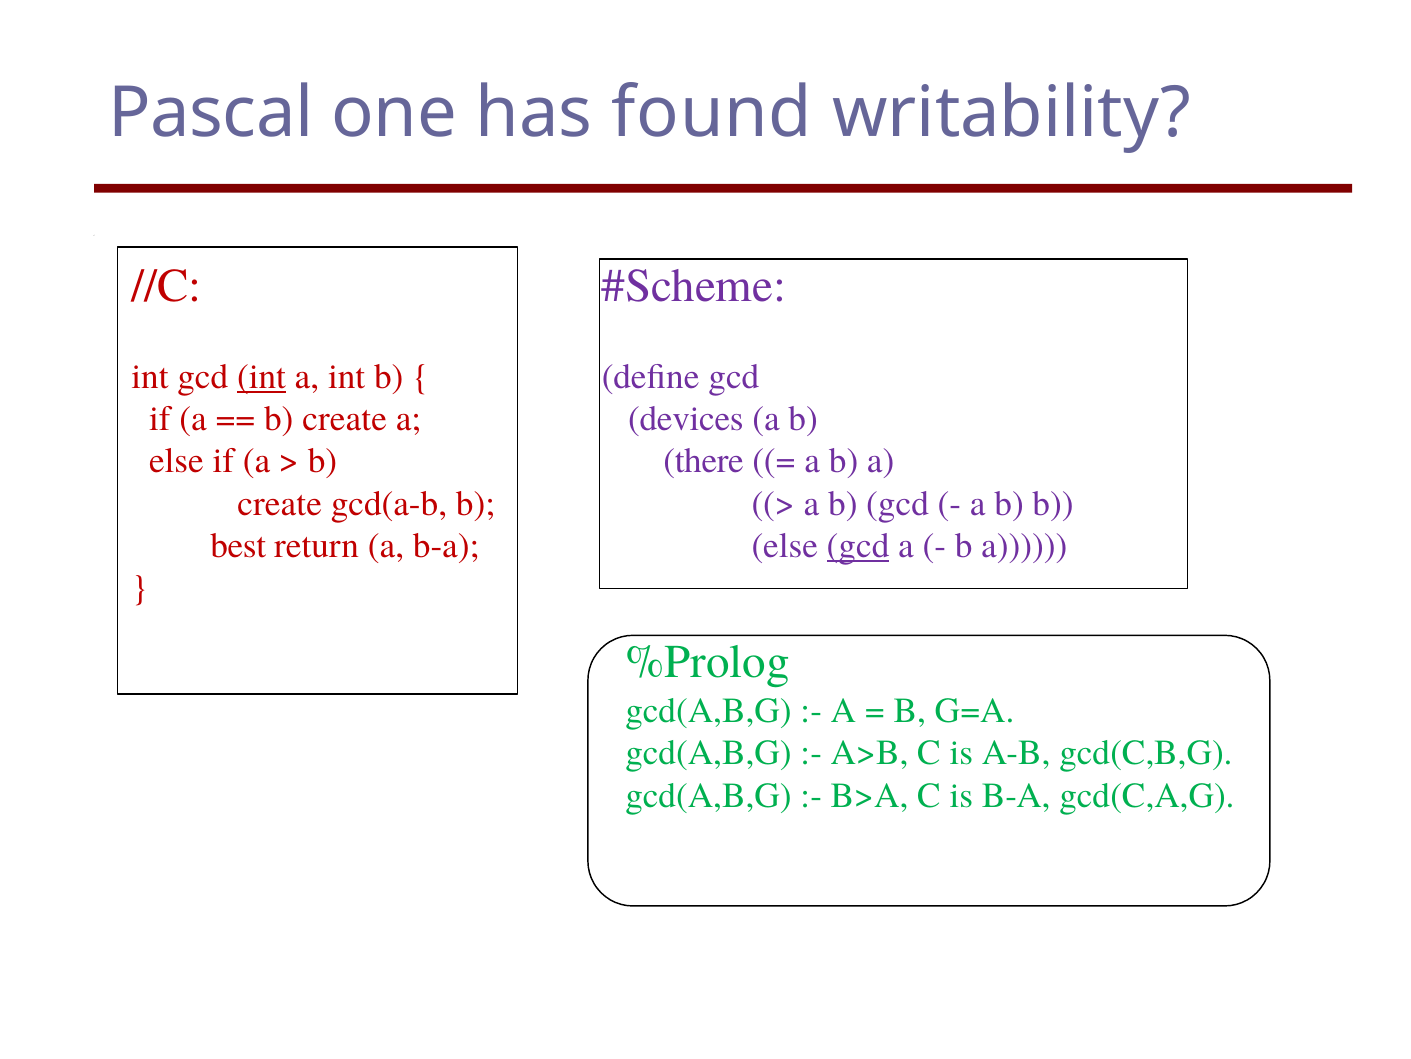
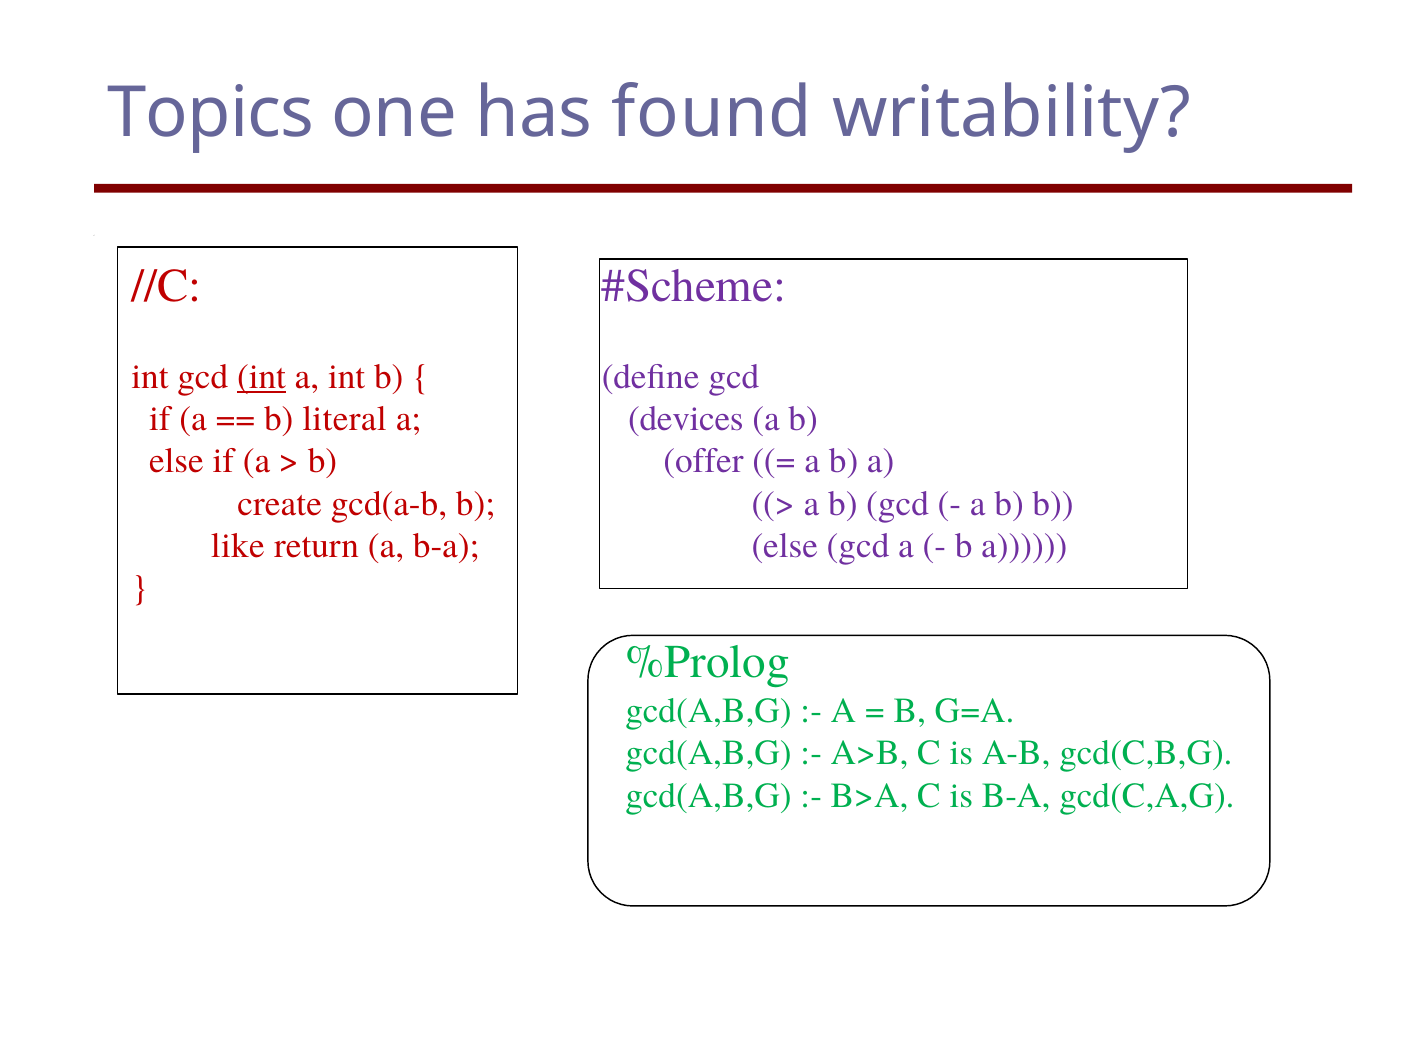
Pascal: Pascal -> Topics
create at (345, 419): create -> literal
there: there -> offer
best: best -> like
gcd at (858, 546) underline: present -> none
